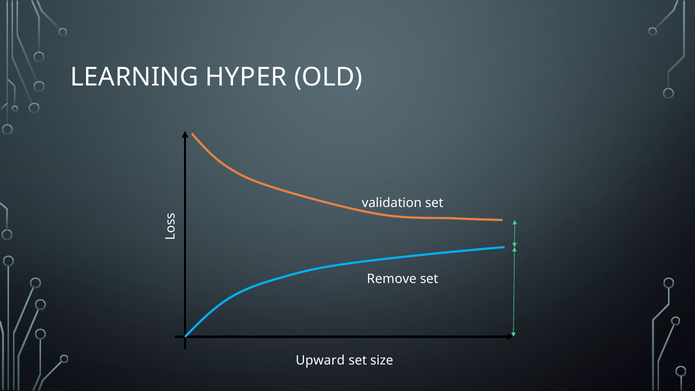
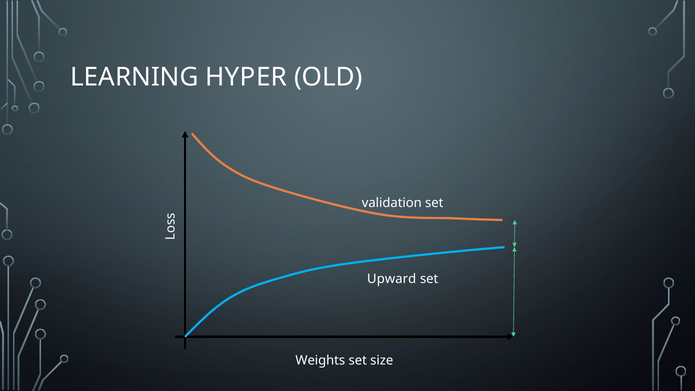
Remove: Remove -> Upward
Upward: Upward -> Weights
